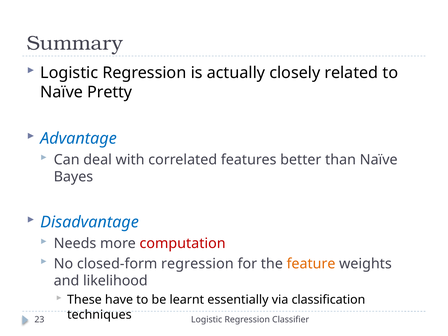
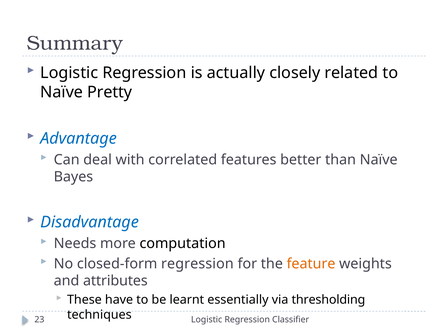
computation colour: red -> black
likelihood: likelihood -> attributes
classification: classification -> thresholding
